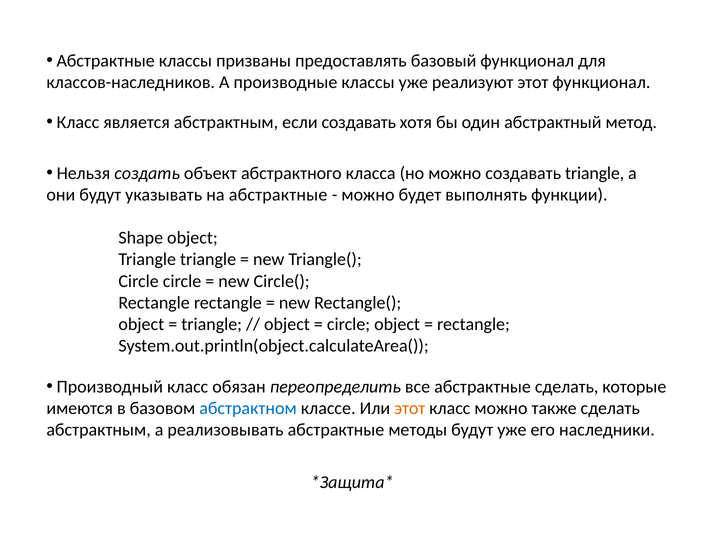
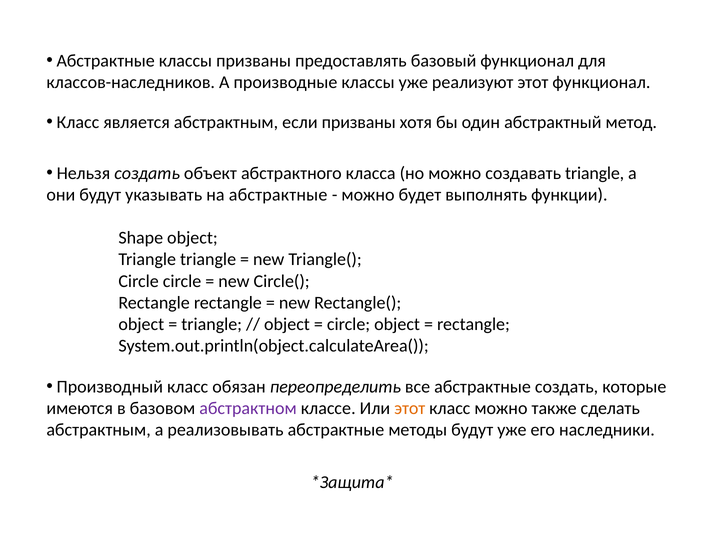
если создавать: создавать -> призваны
абстрактные сделать: сделать -> создать
абстрактном colour: blue -> purple
